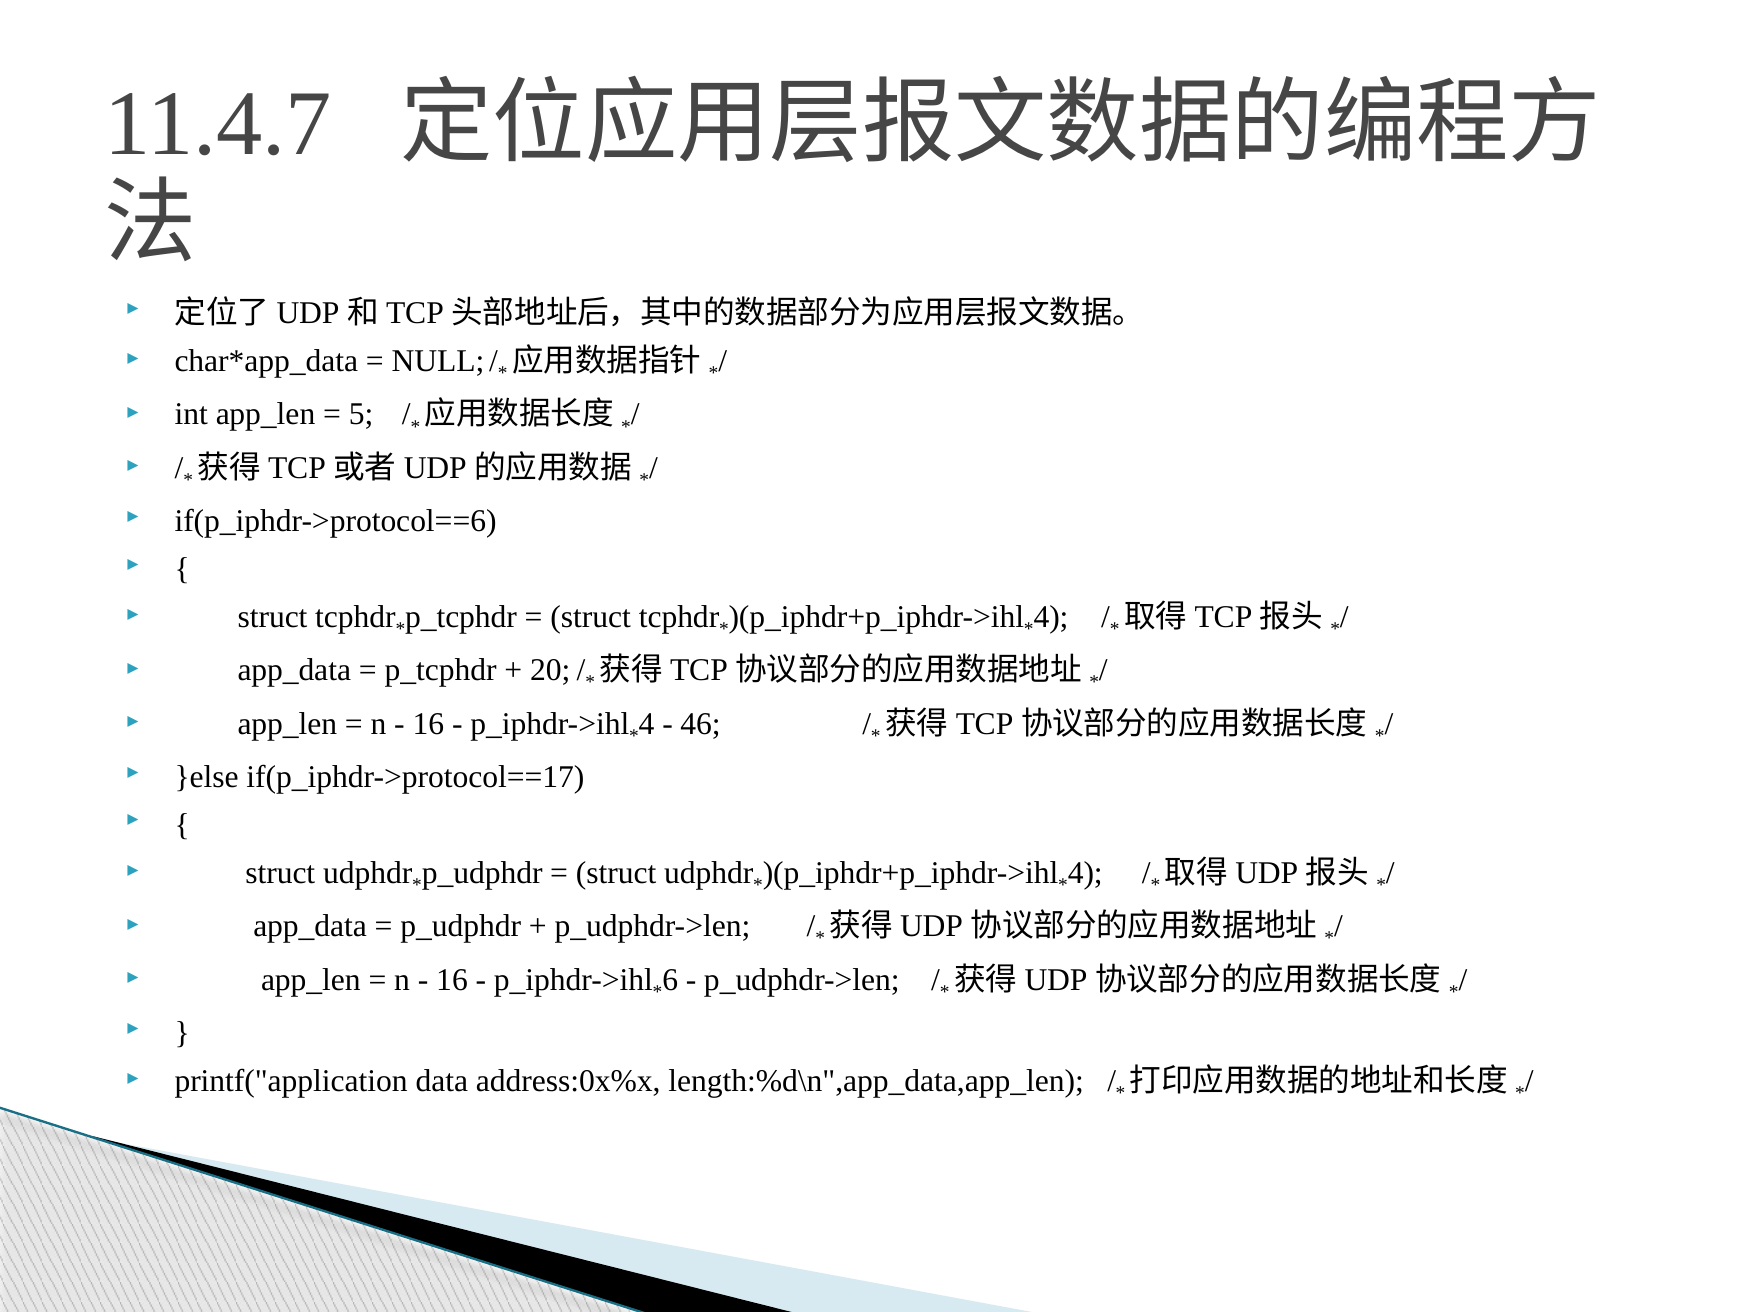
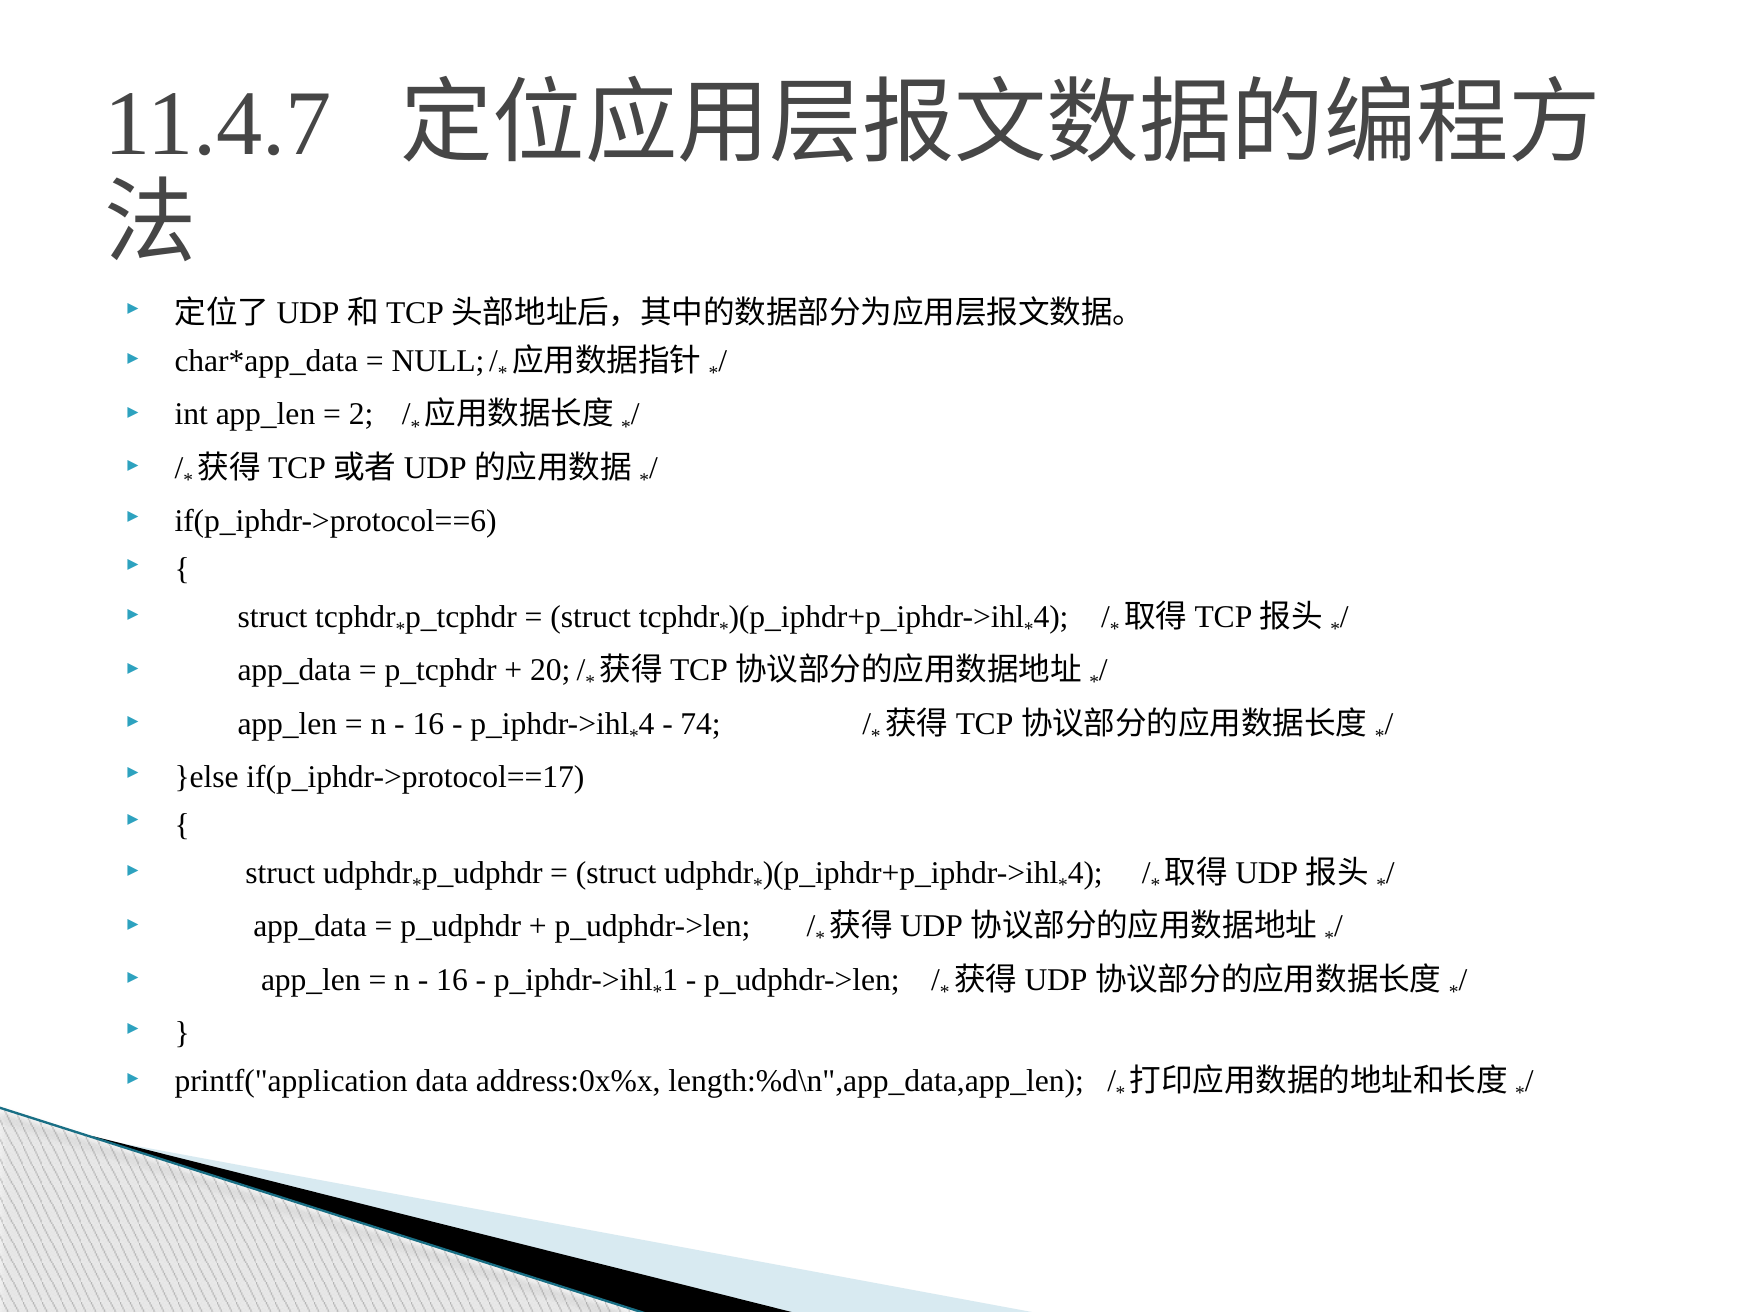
5: 5 -> 2
46: 46 -> 74
6: 6 -> 1
